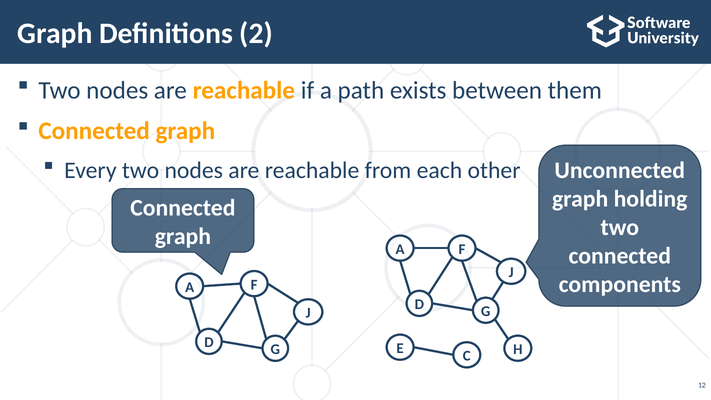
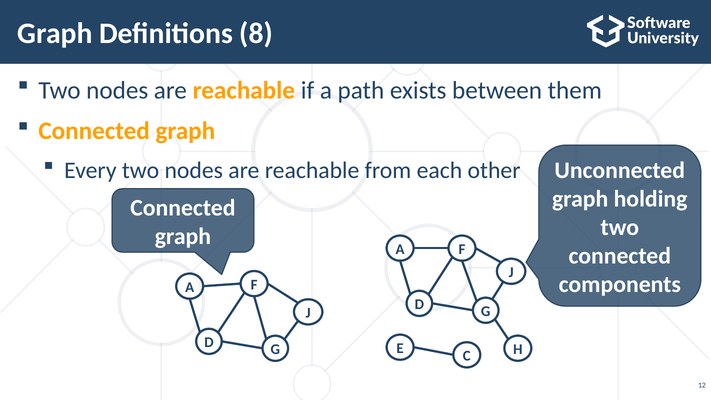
2: 2 -> 8
